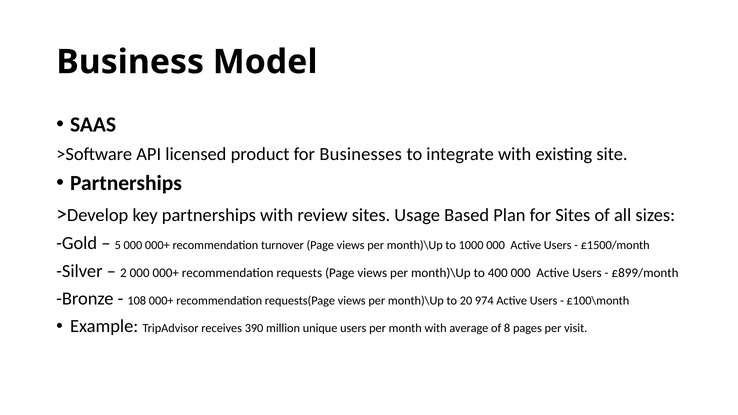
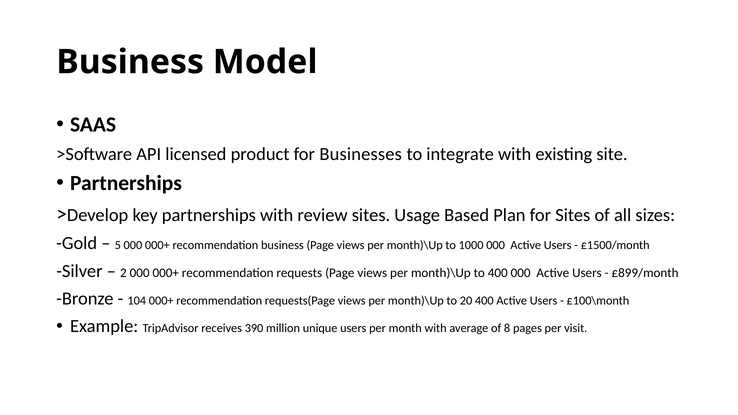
recommendation turnover: turnover -> business
108: 108 -> 104
20 974: 974 -> 400
